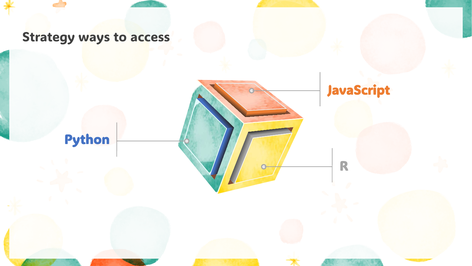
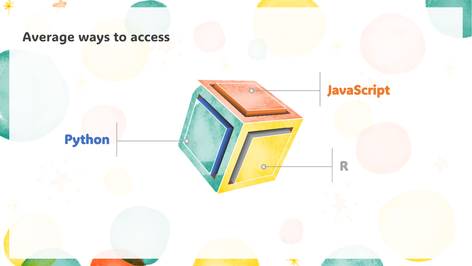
Strategy: Strategy -> Average
